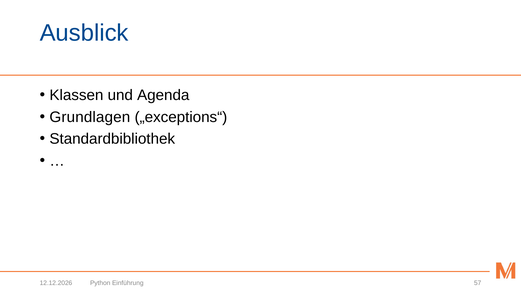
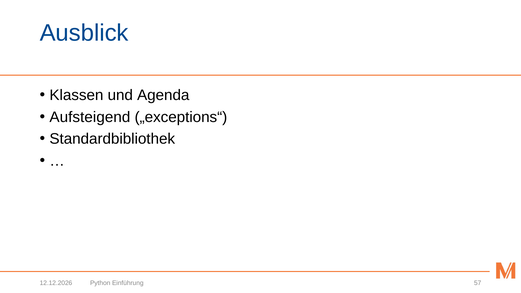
Grundlagen: Grundlagen -> Aufsteigend
